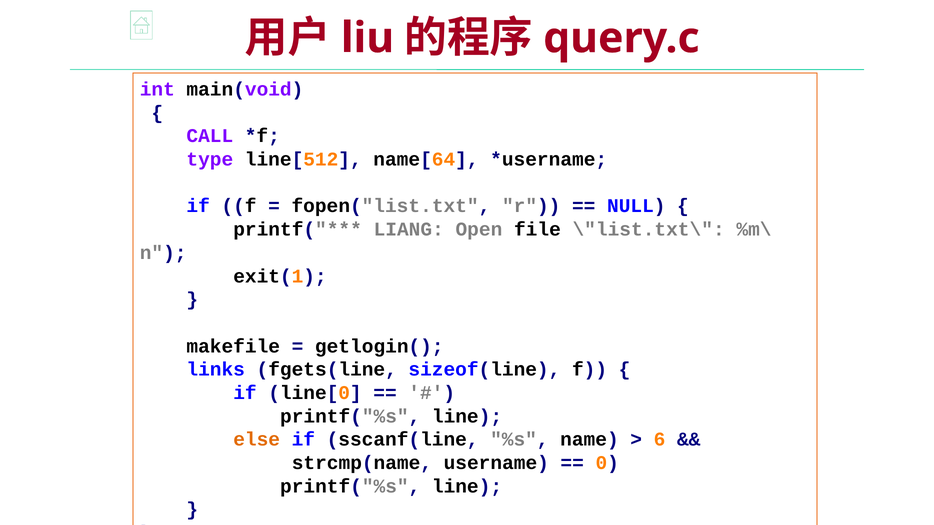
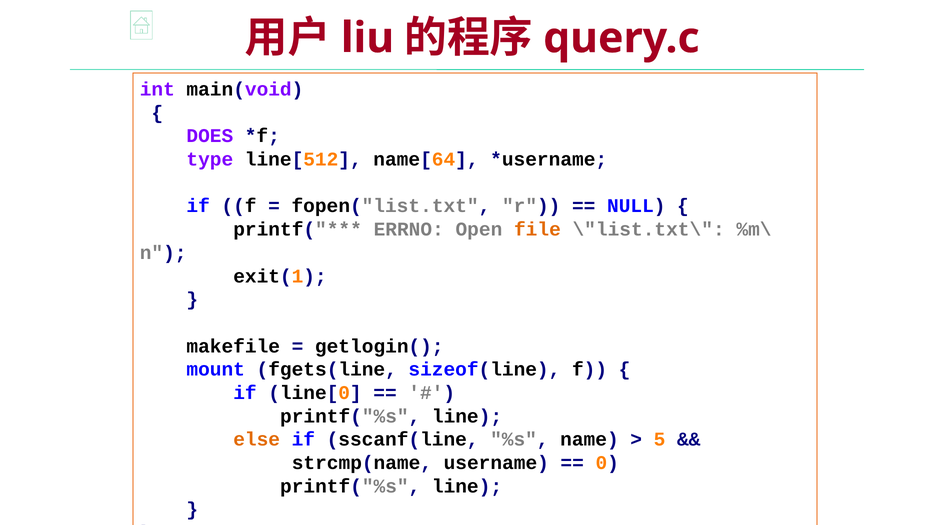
CALL: CALL -> DOES
LIANG: LIANG -> ERRNO
file colour: black -> orange
links: links -> mount
6: 6 -> 5
